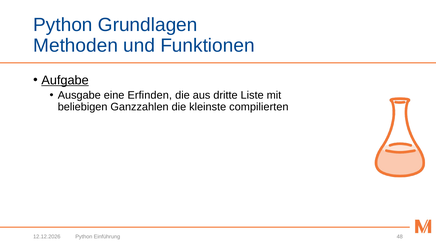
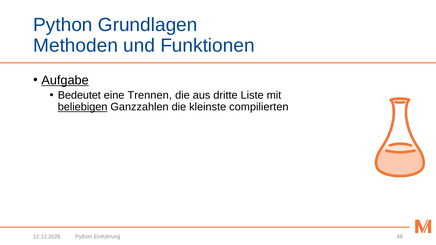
Ausgabe: Ausgabe -> Bedeutet
Erfinden: Erfinden -> Trennen
beliebigen underline: none -> present
